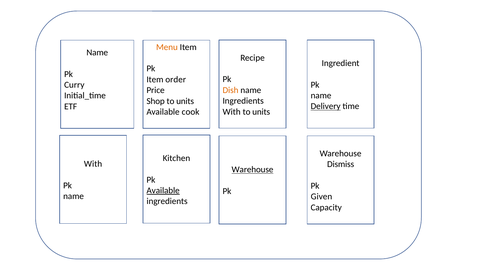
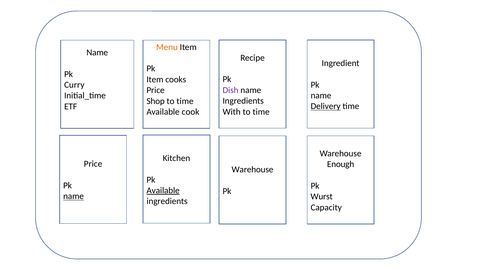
order: order -> cooks
Dish colour: orange -> purple
units at (185, 101): units -> time
units at (261, 112): units -> time
With at (93, 164): With -> Price
Dismiss: Dismiss -> Enough
Warehouse at (252, 170) underline: present -> none
name at (74, 197) underline: none -> present
Given: Given -> Wurst
